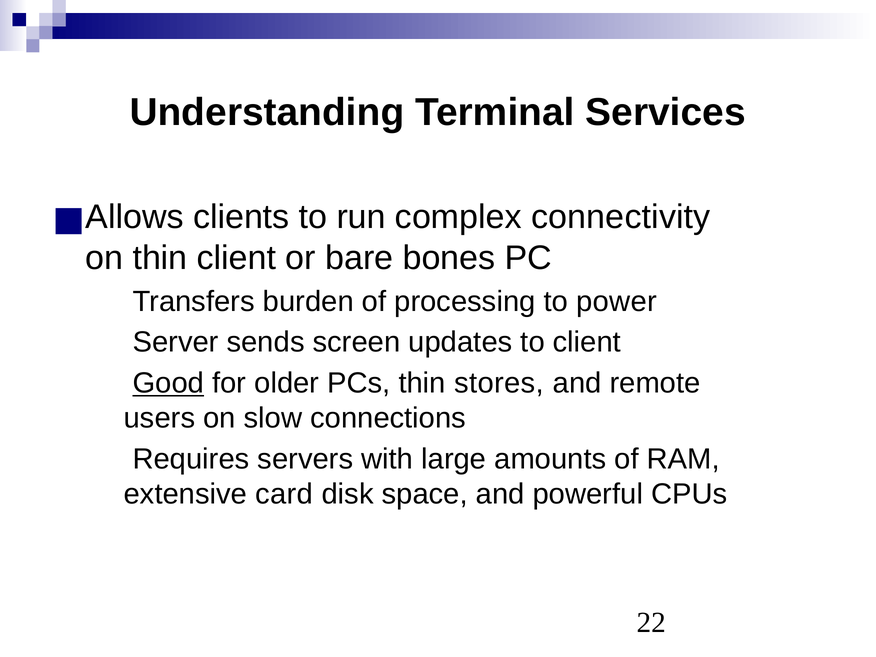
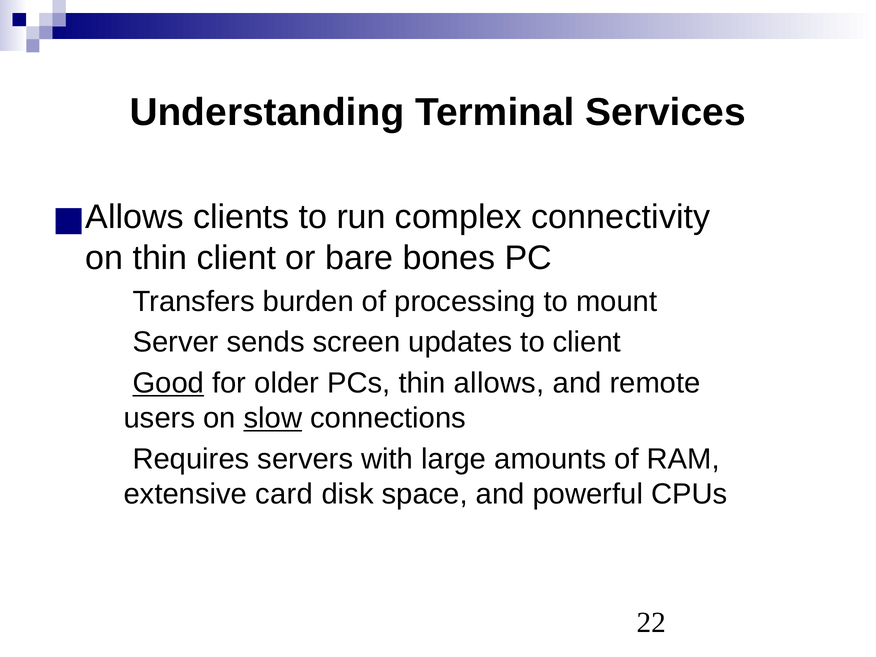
power: power -> mount
thin stores: stores -> allows
slow underline: none -> present
